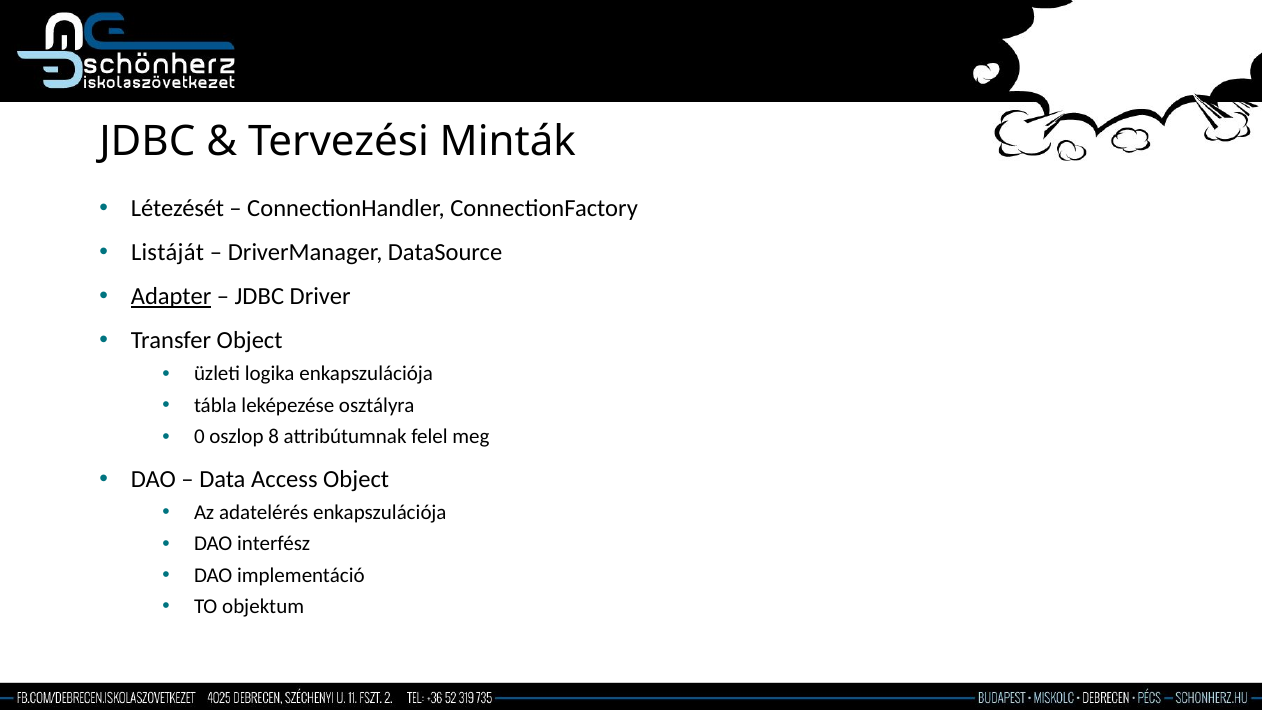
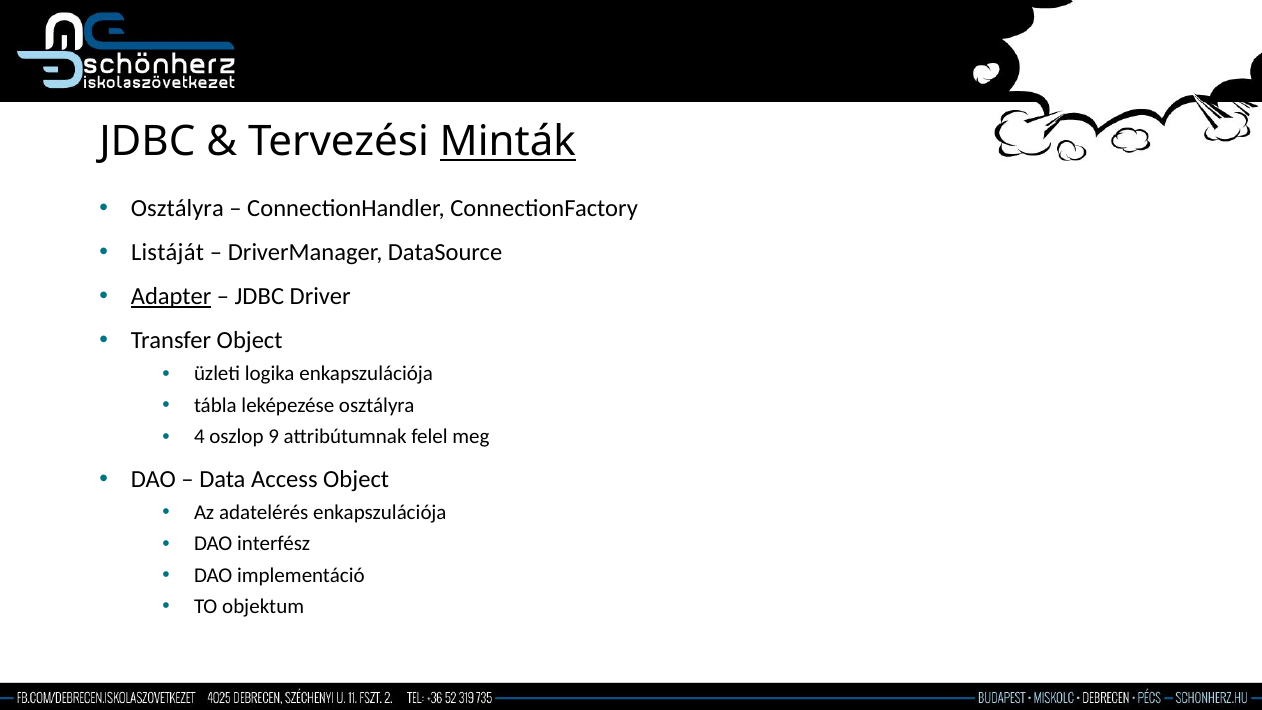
Minták underline: none -> present
Létezését at (177, 208): Létezését -> Osztályra
0: 0 -> 4
8: 8 -> 9
